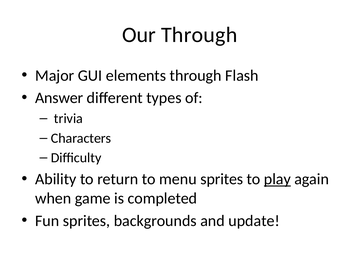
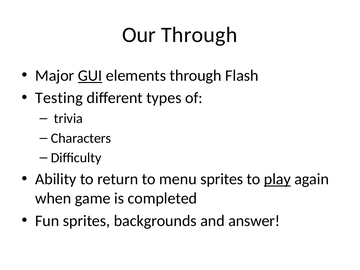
GUI underline: none -> present
Answer: Answer -> Testing
update: update -> answer
